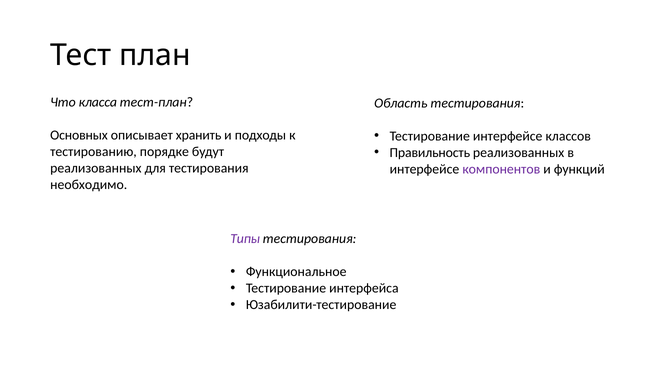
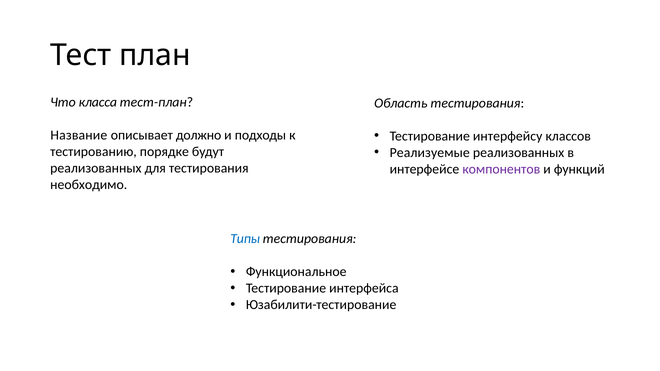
Тестирование интерфейсе: интерфейсе -> интерфейсу
Основных: Основных -> Название
хранить: хранить -> должно
Правильность: Правильность -> Реализуемые
Типы colour: purple -> blue
